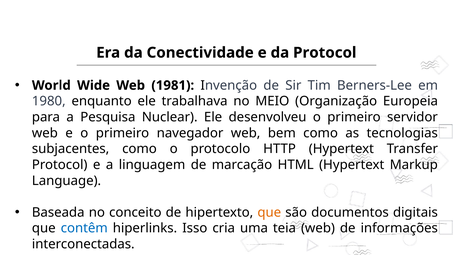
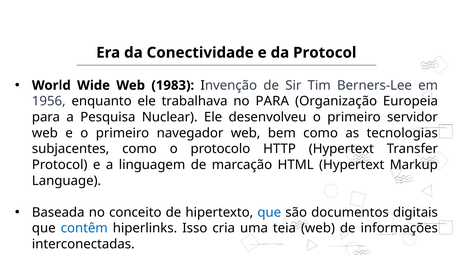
1981: 1981 -> 1983
1980: 1980 -> 1956
no MEIO: MEIO -> PARA
que at (269, 212) colour: orange -> blue
